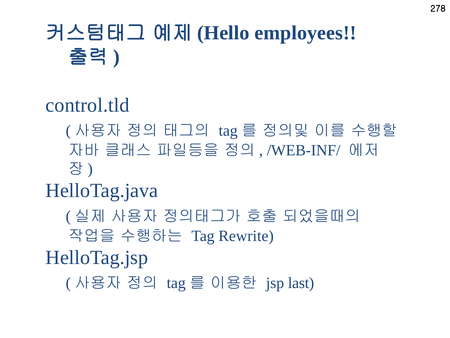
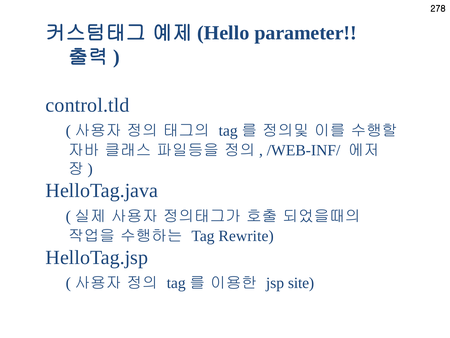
employees: employees -> parameter
last: last -> site
